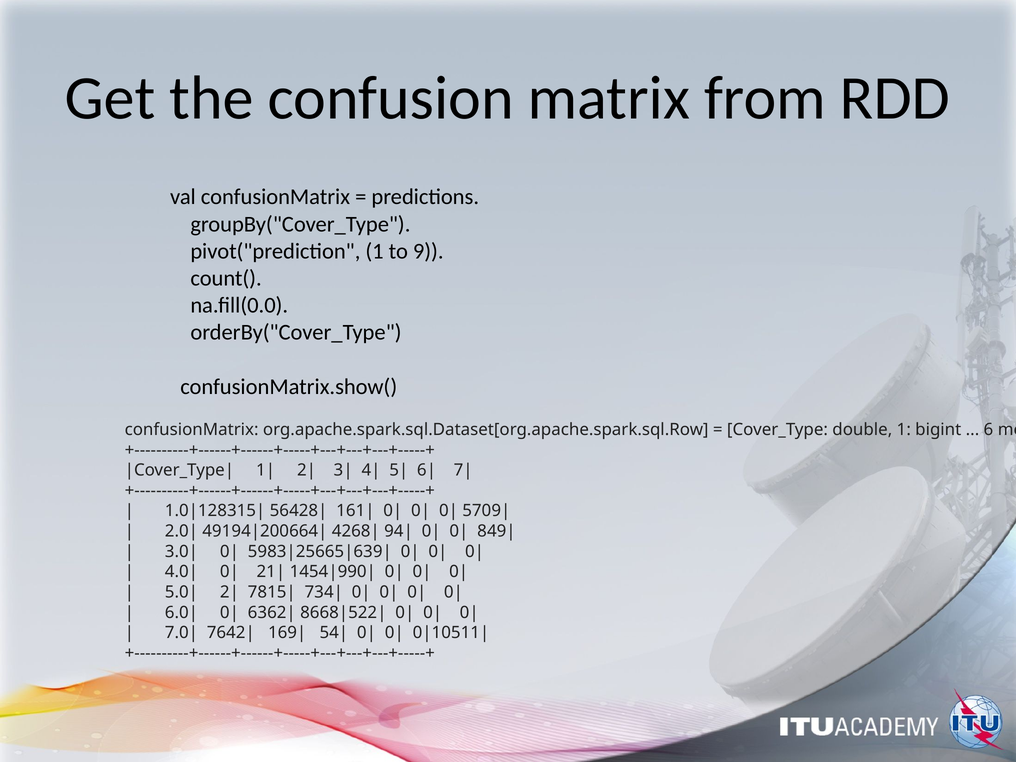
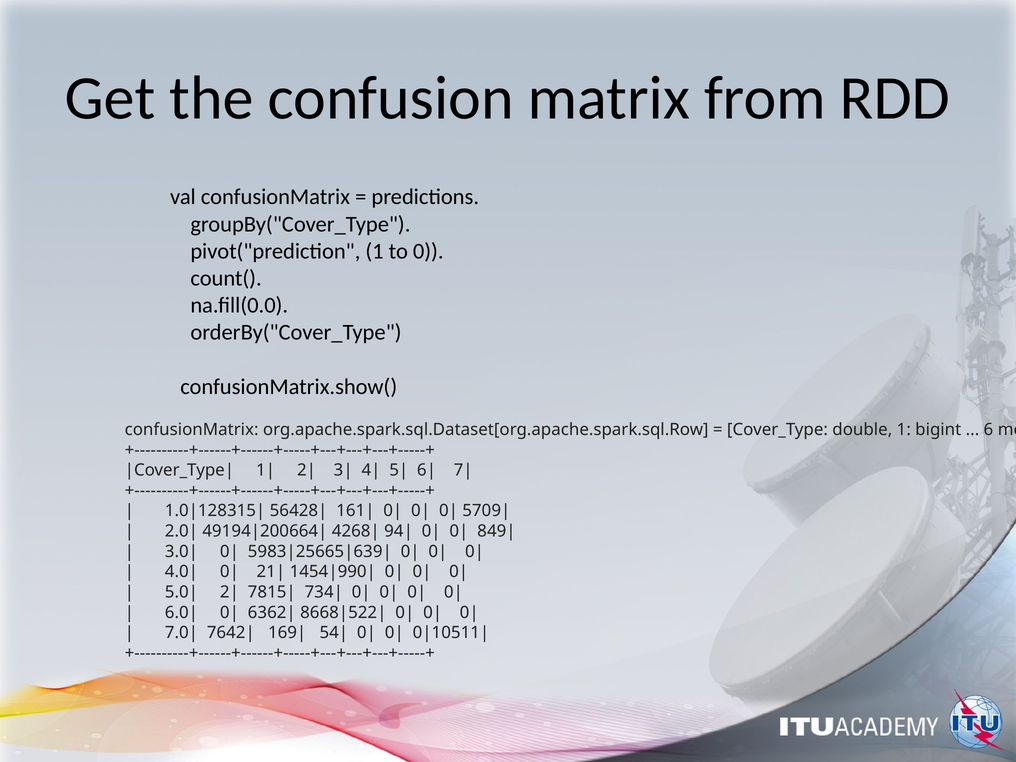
9: 9 -> 0
